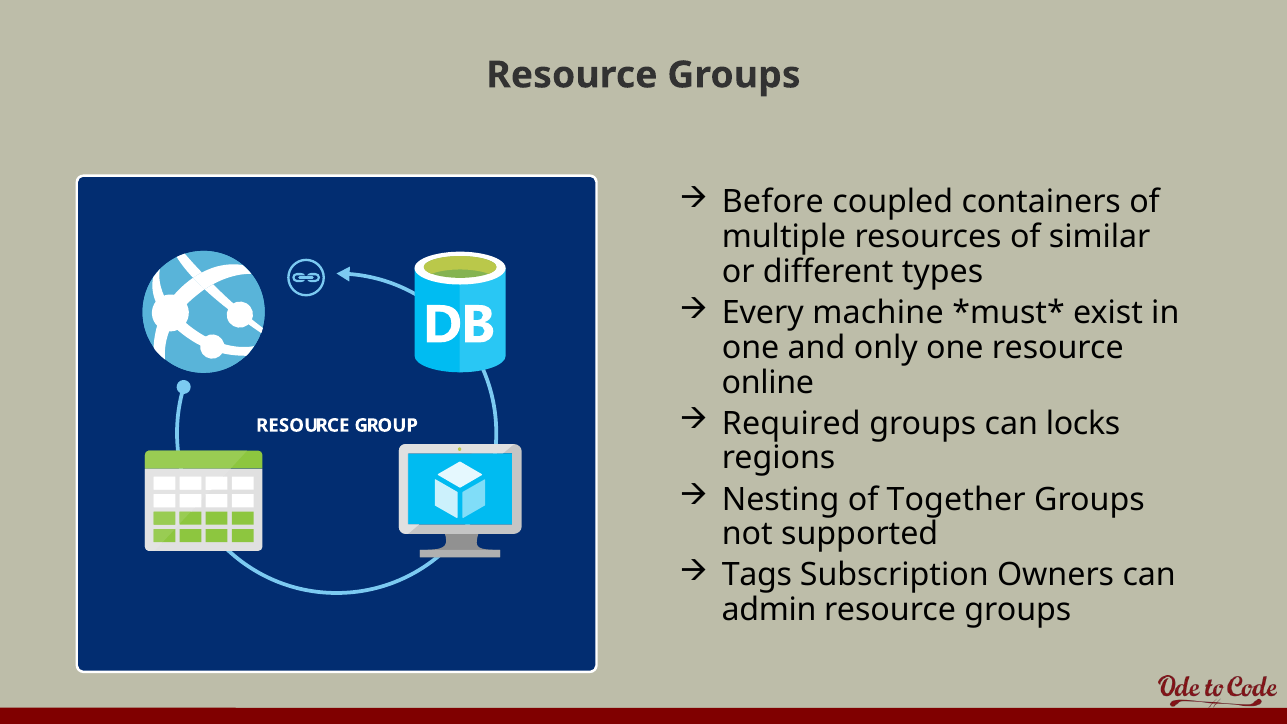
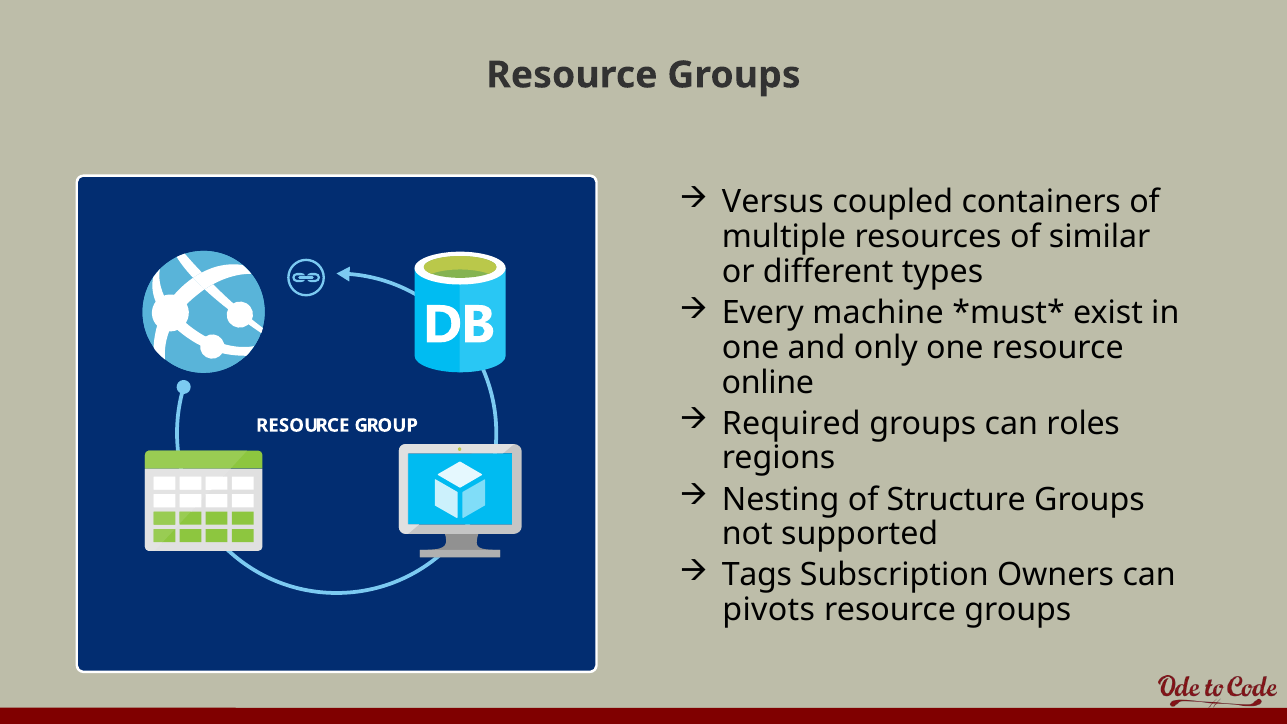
Before: Before -> Versus
locks: locks -> roles
Together: Together -> Structure
admin: admin -> pivots
